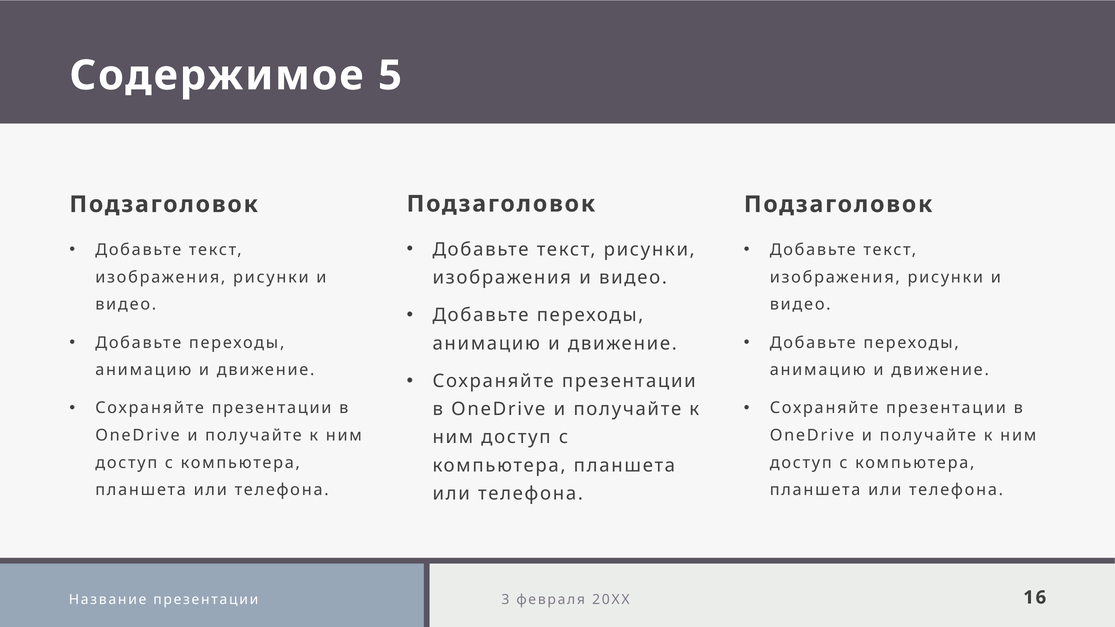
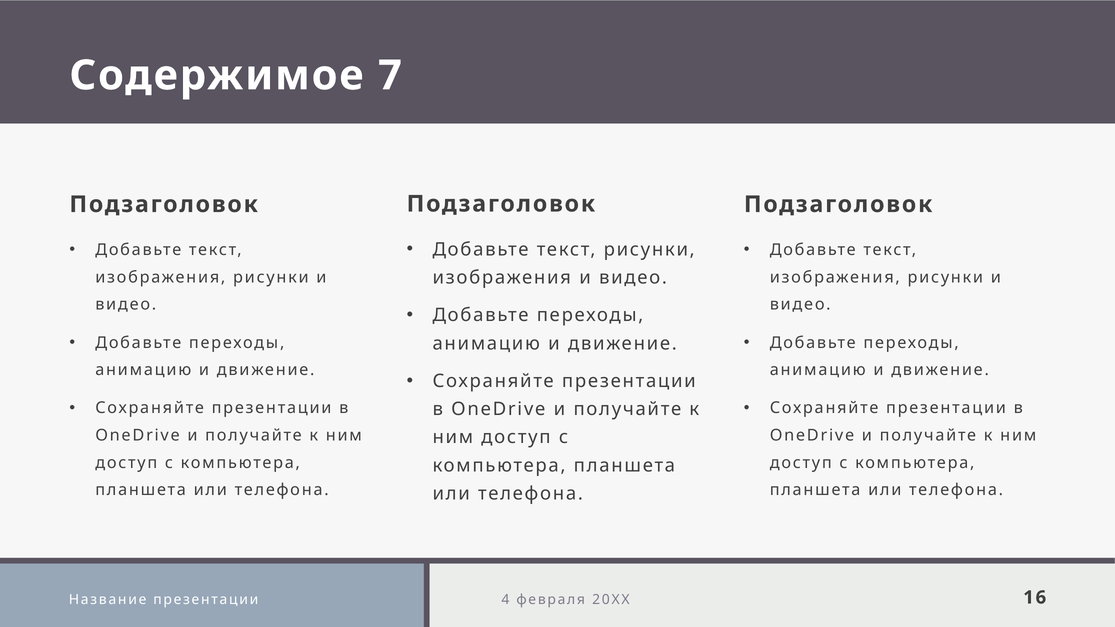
5: 5 -> 7
3: 3 -> 4
